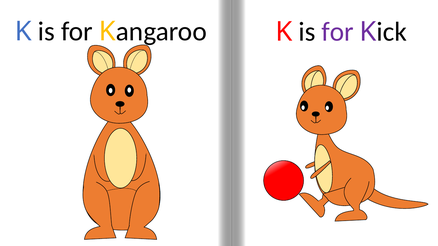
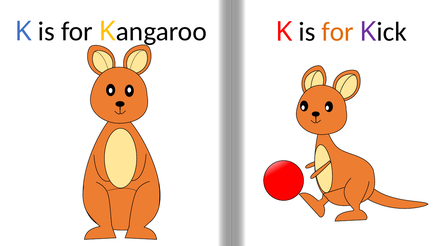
for at (338, 32) colour: purple -> orange
